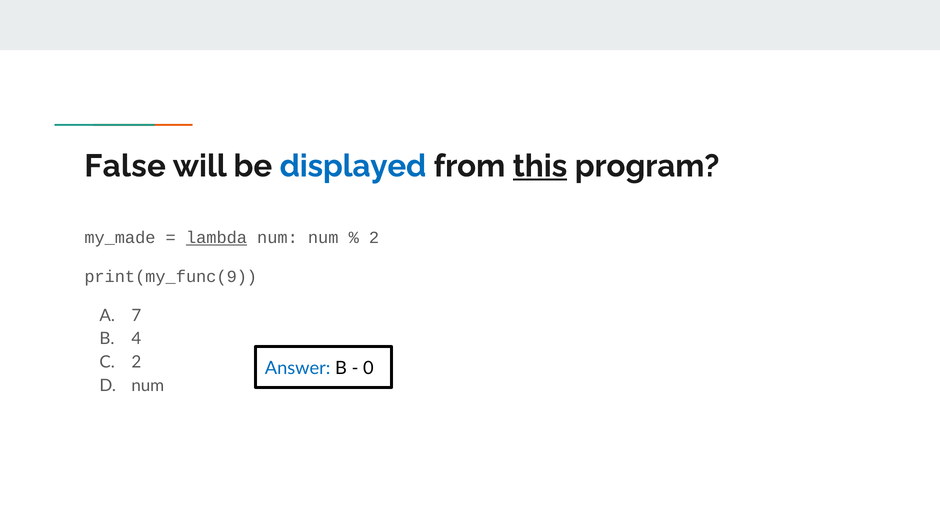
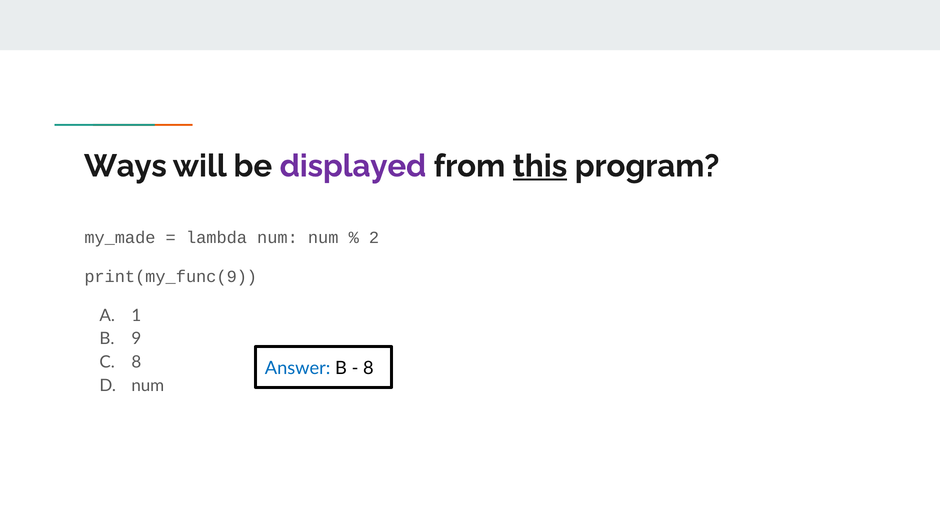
False: False -> Ways
displayed colour: blue -> purple
lambda underline: present -> none
7: 7 -> 1
4: 4 -> 9
2 at (136, 362): 2 -> 8
0 at (368, 368): 0 -> 8
